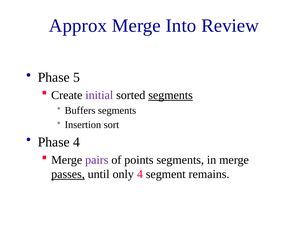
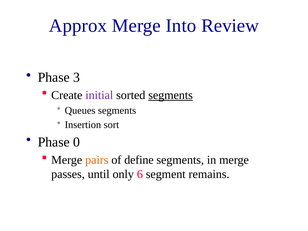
5: 5 -> 3
Buffers: Buffers -> Queues
Phase 4: 4 -> 0
pairs colour: purple -> orange
points: points -> define
passes underline: present -> none
only 4: 4 -> 6
